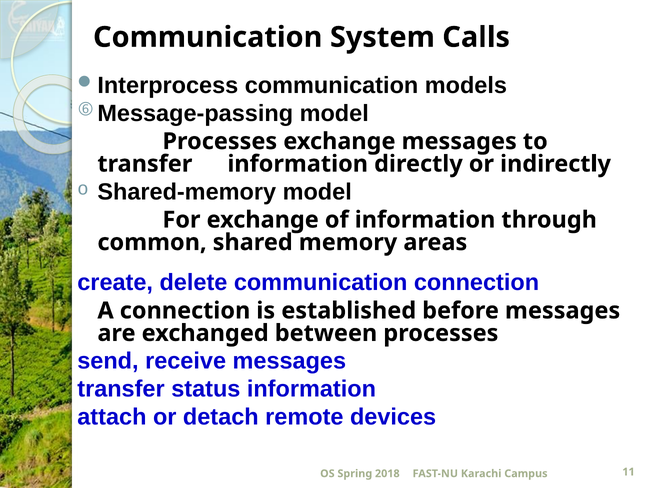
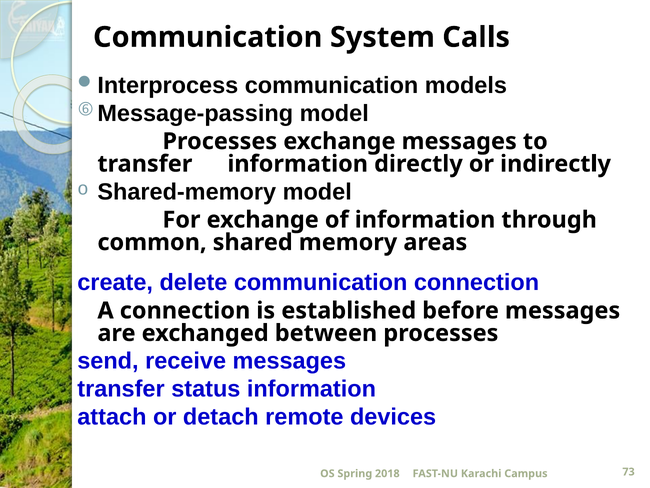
11: 11 -> 73
